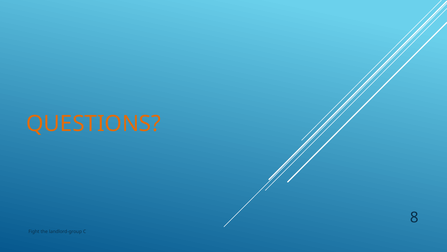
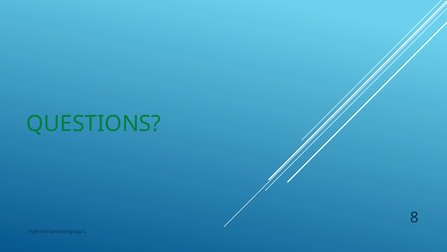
QUESTIONS colour: orange -> green
